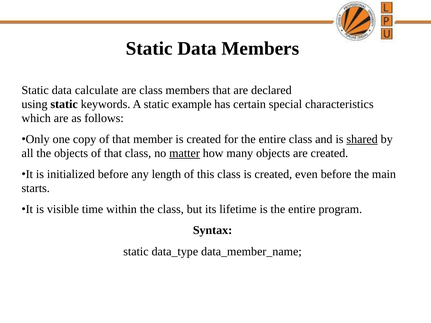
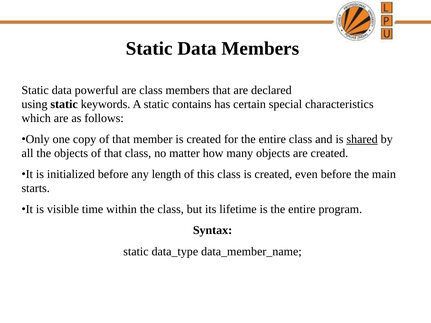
calculate: calculate -> powerful
example: example -> contains
matter underline: present -> none
